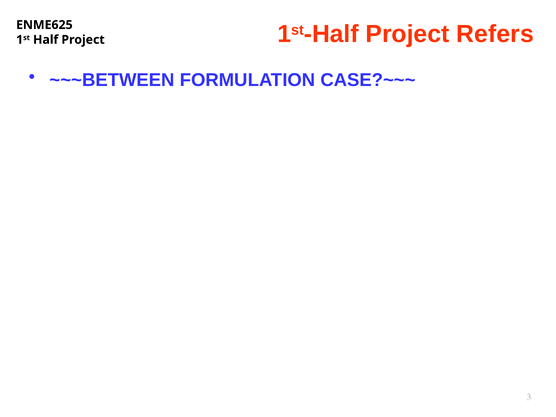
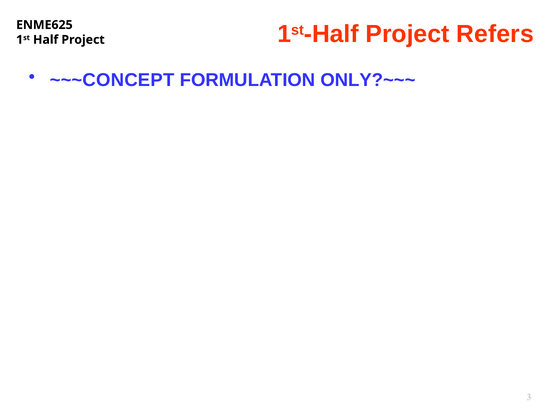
~~~BETWEEN: ~~~BETWEEN -> ~~~CONCEPT
CASE?~~~: CASE?~~~ -> ONLY?~~~
